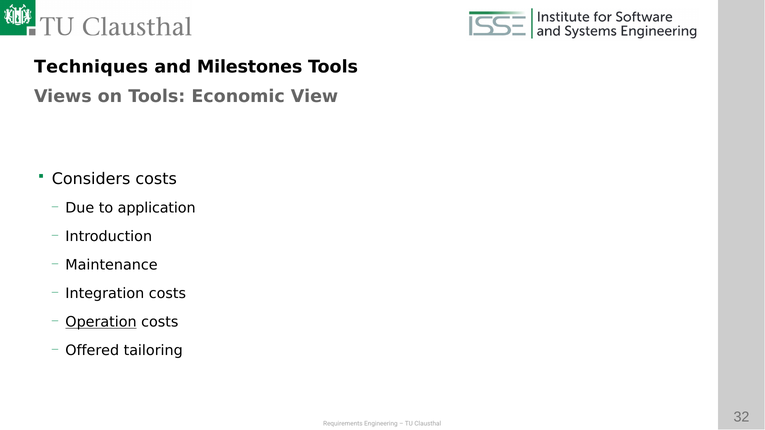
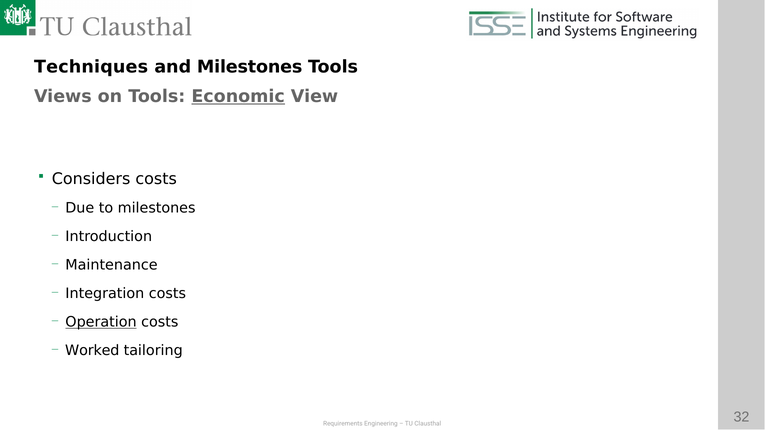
Economic underline: none -> present
to application: application -> milestones
Offered: Offered -> Worked
